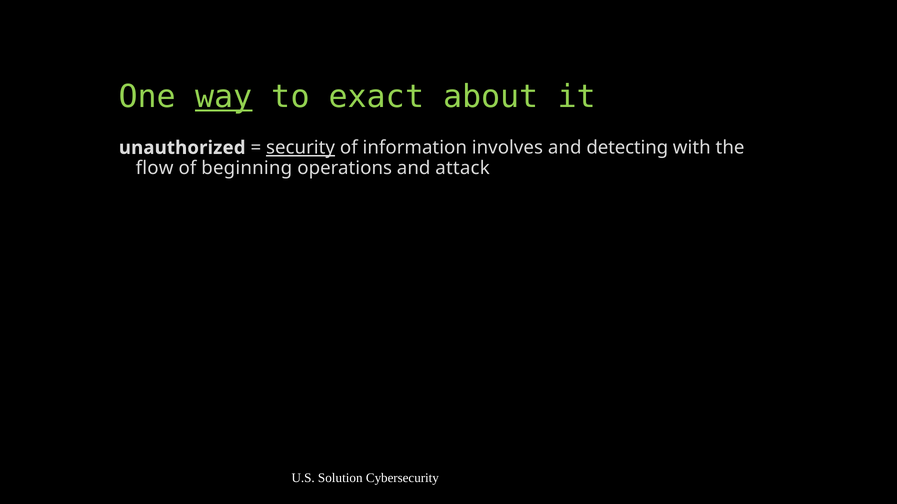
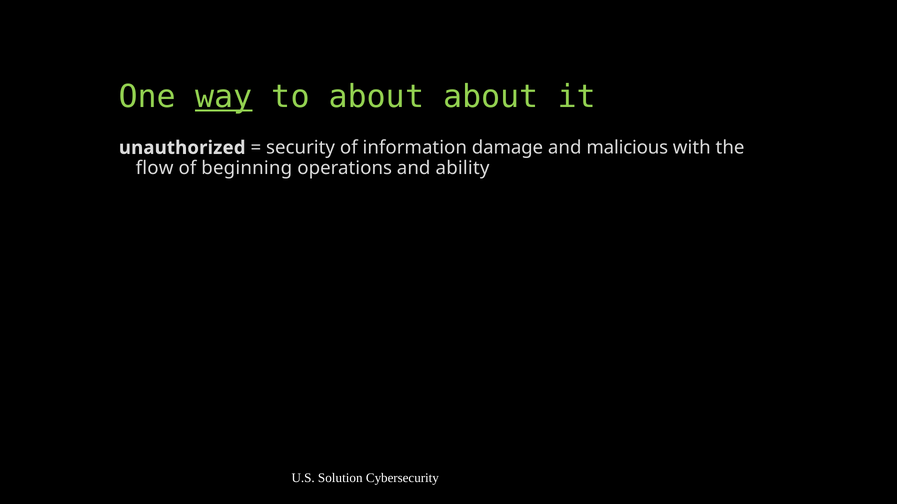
to exact: exact -> about
security underline: present -> none
involves: involves -> damage
detecting: detecting -> malicious
attack: attack -> ability
